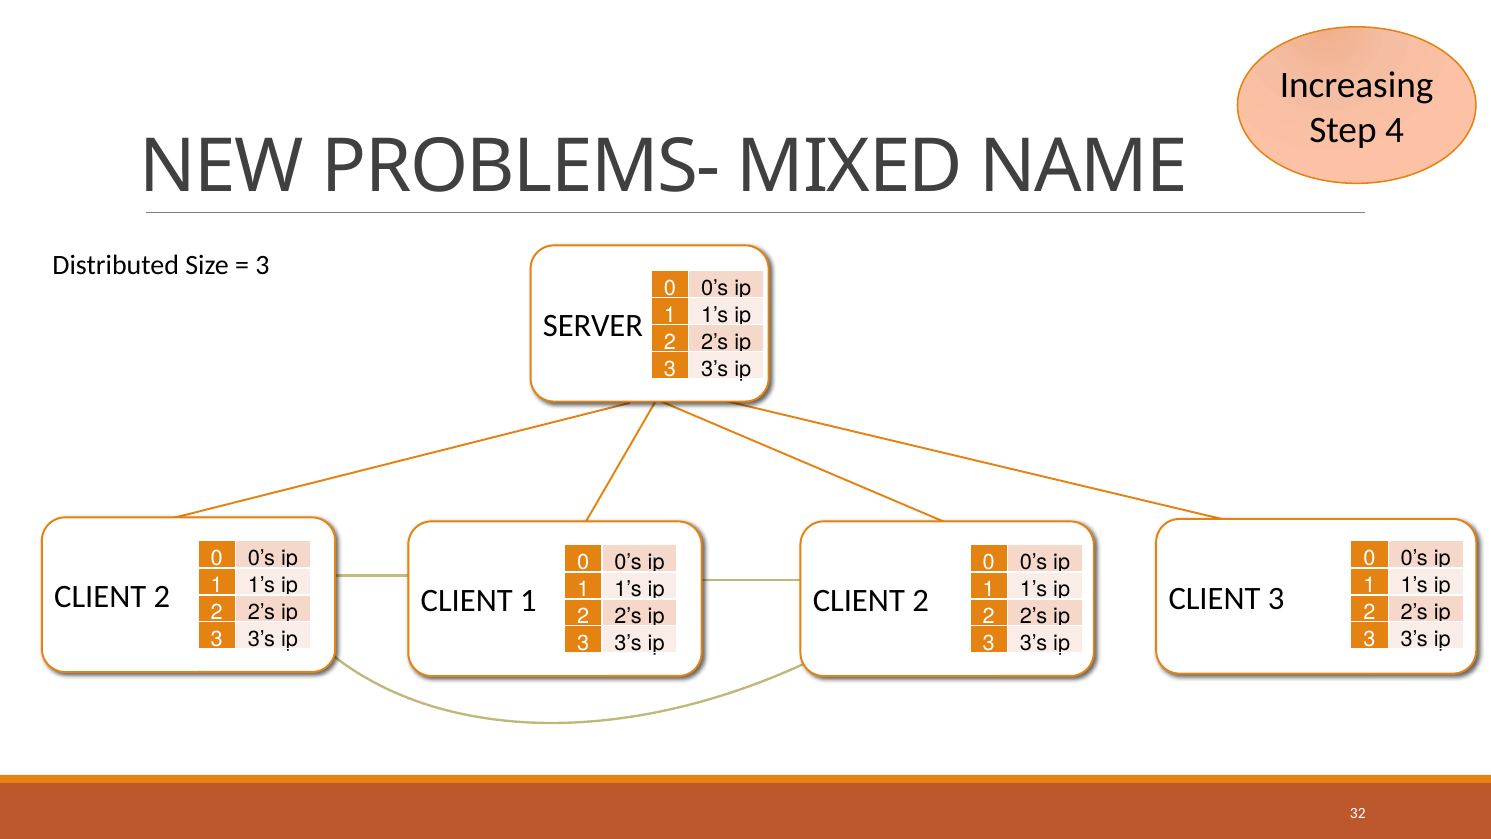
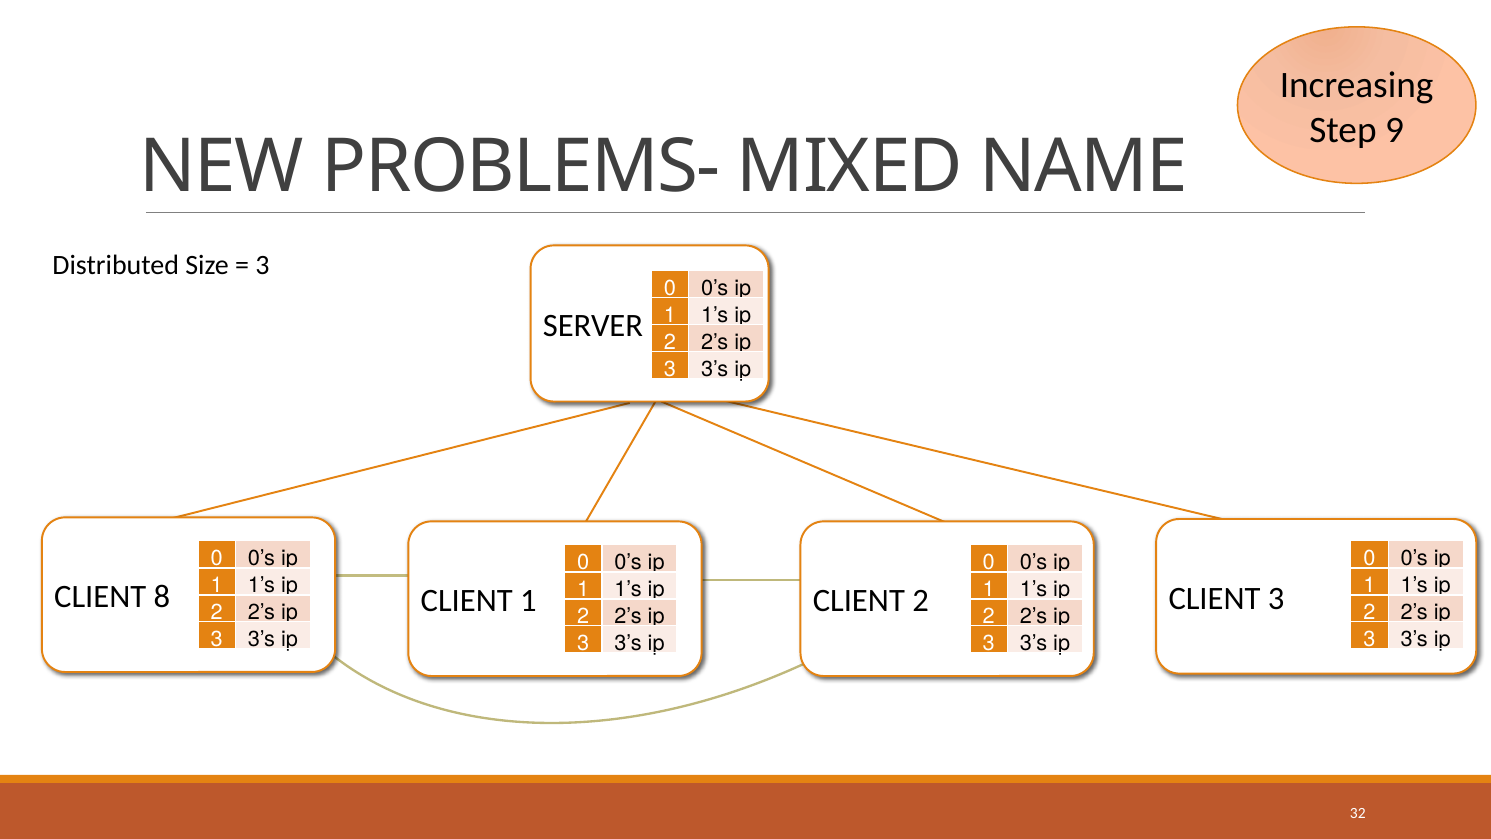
4: 4 -> 9
2 at (162, 597): 2 -> 8
